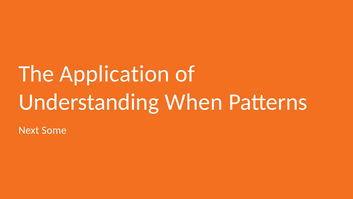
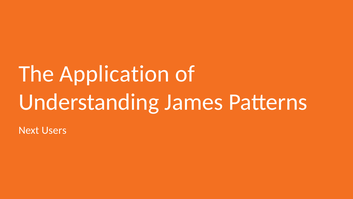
When: When -> James
Some: Some -> Users
